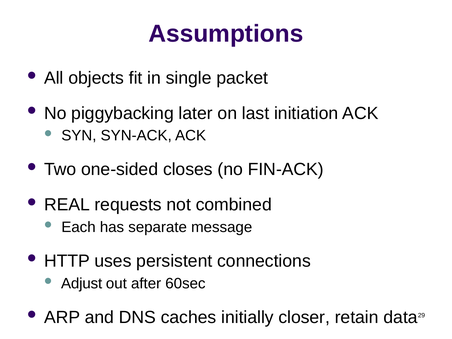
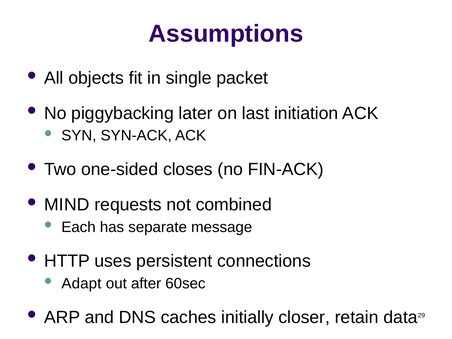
REAL: REAL -> MIND
Adjust: Adjust -> Adapt
